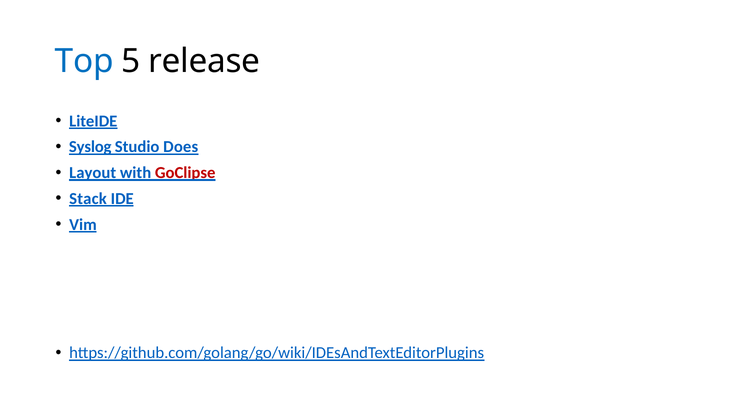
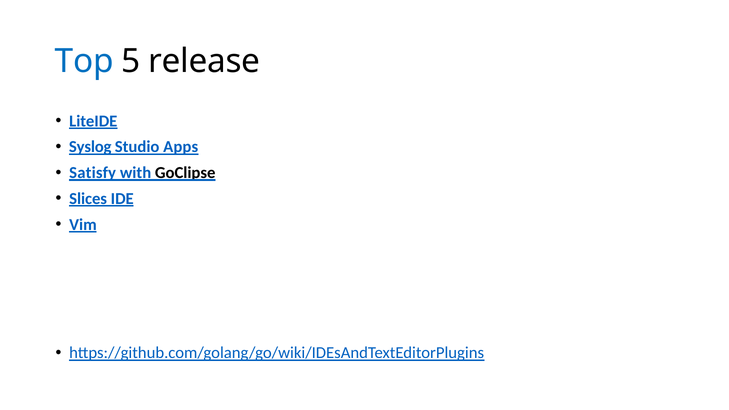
Does: Does -> Apps
Layout: Layout -> Satisfy
GoClipse colour: red -> black
Stack: Stack -> Slices
